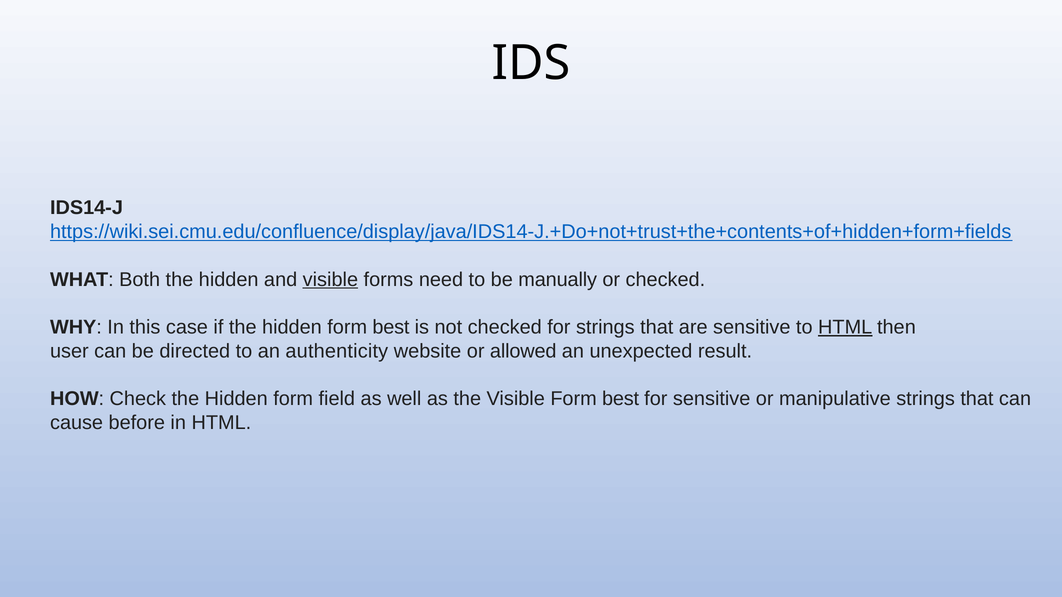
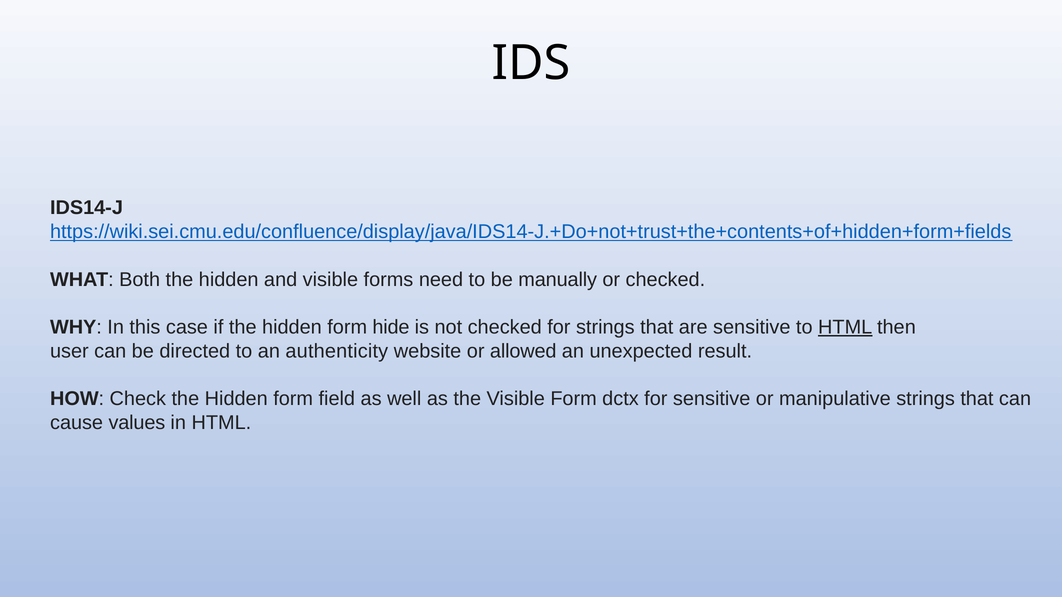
visible at (330, 280) underline: present -> none
hidden form best: best -> hide
Visible Form best: best -> dctx
before: before -> values
